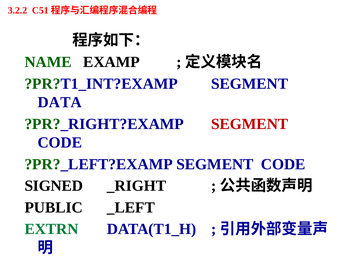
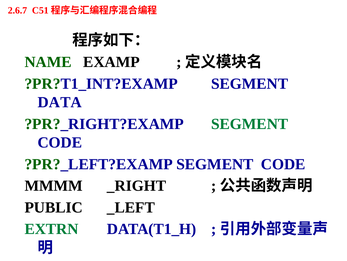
3.2.2: 3.2.2 -> 2.6.7
SEGMENT at (250, 124) colour: red -> green
SIGNED: SIGNED -> MMMM
